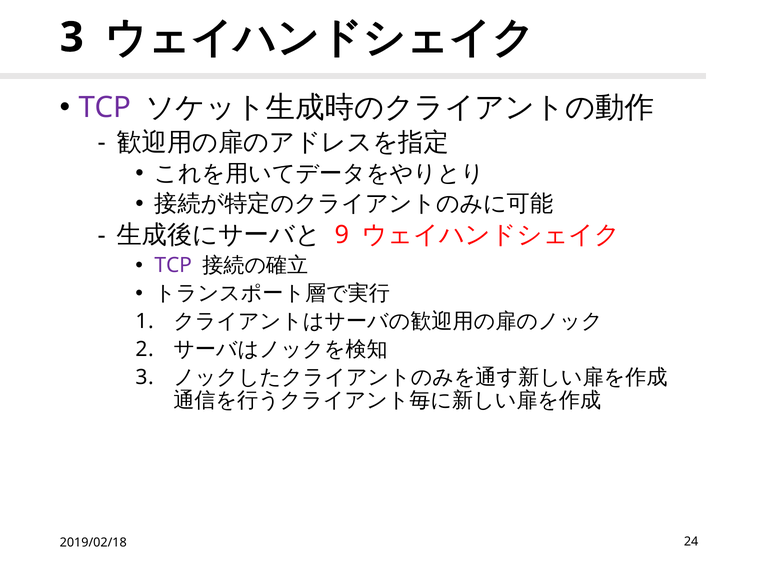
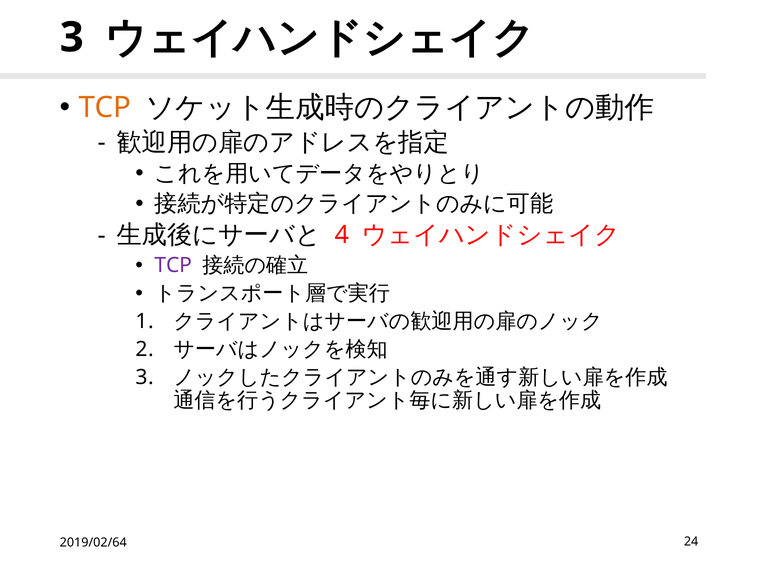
TCP at (105, 108) colour: purple -> orange
9: 9 -> 4
2019/02/18: 2019/02/18 -> 2019/02/64
